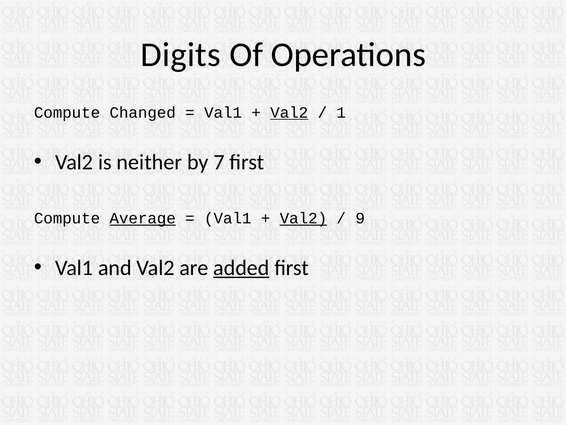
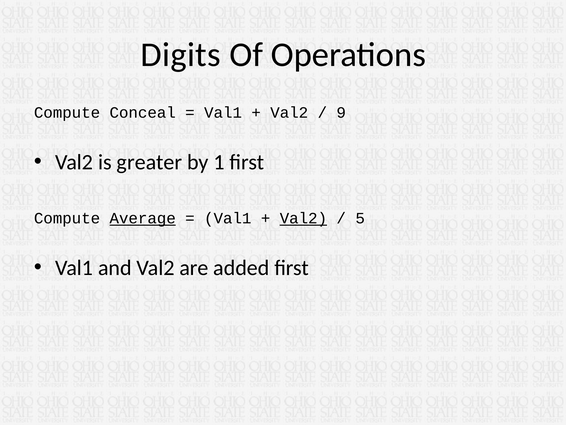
Changed: Changed -> Conceal
Val2 at (289, 112) underline: present -> none
1: 1 -> 9
neither: neither -> greater
7: 7 -> 1
9: 9 -> 5
added underline: present -> none
